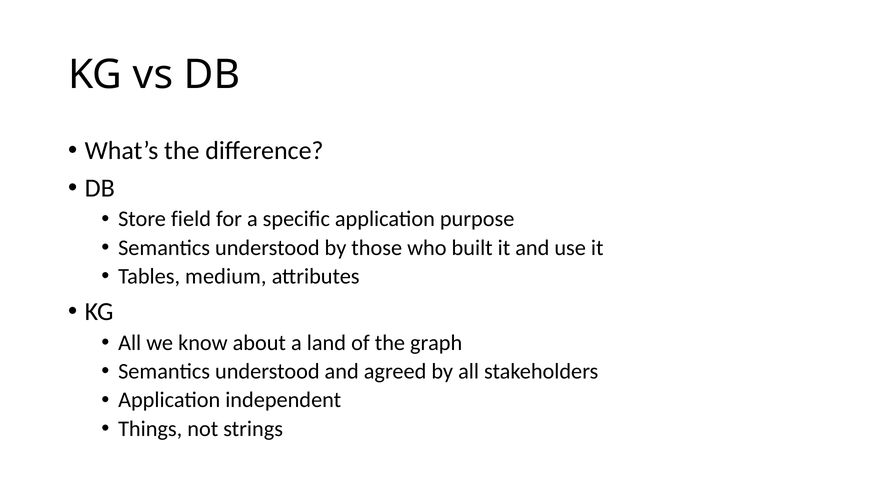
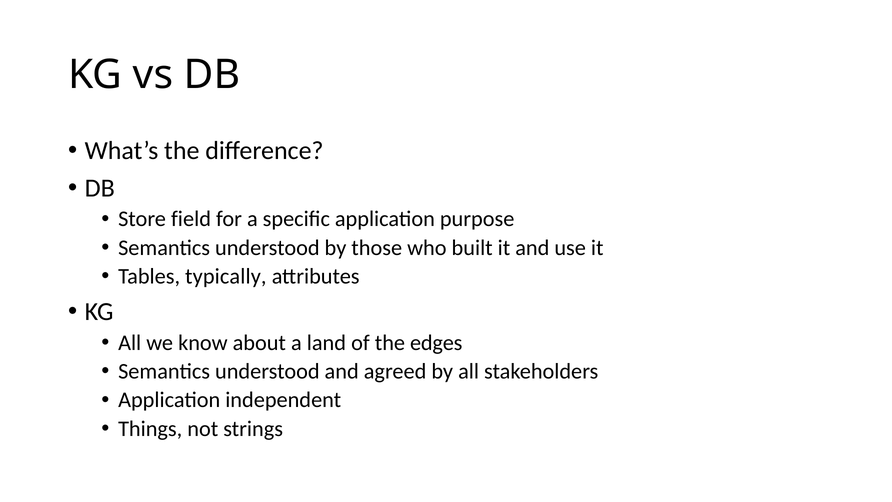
medium: medium -> typically
graph: graph -> edges
